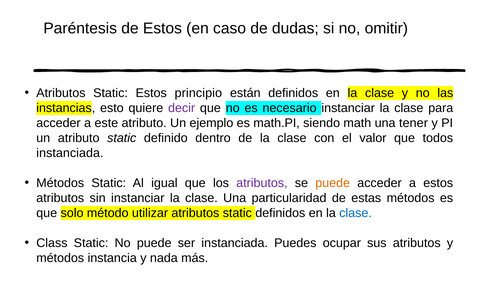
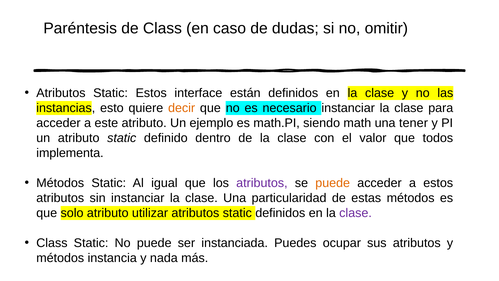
de Estos: Estos -> Class
principio: principio -> interface
decir colour: purple -> orange
instanciada at (70, 153): instanciada -> implementa
solo método: método -> atributo
clase at (356, 213) colour: blue -> purple
